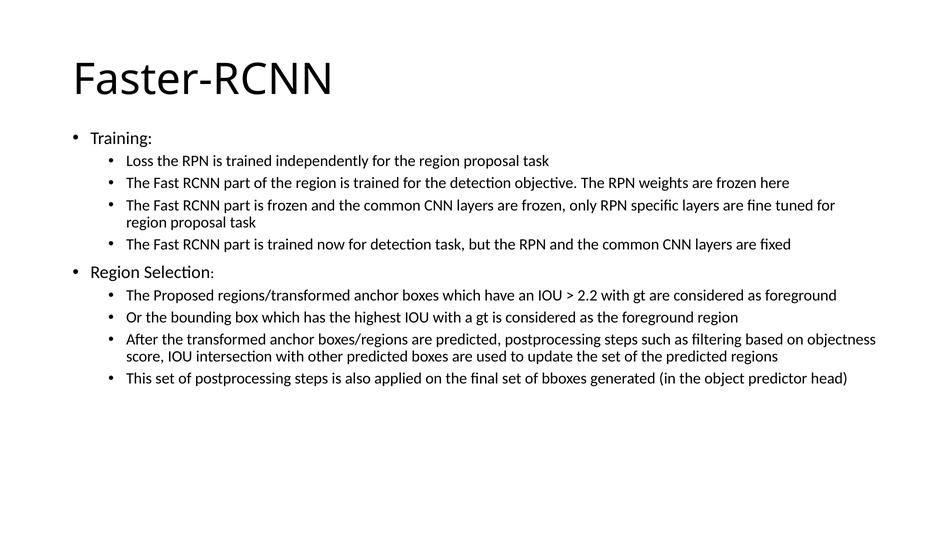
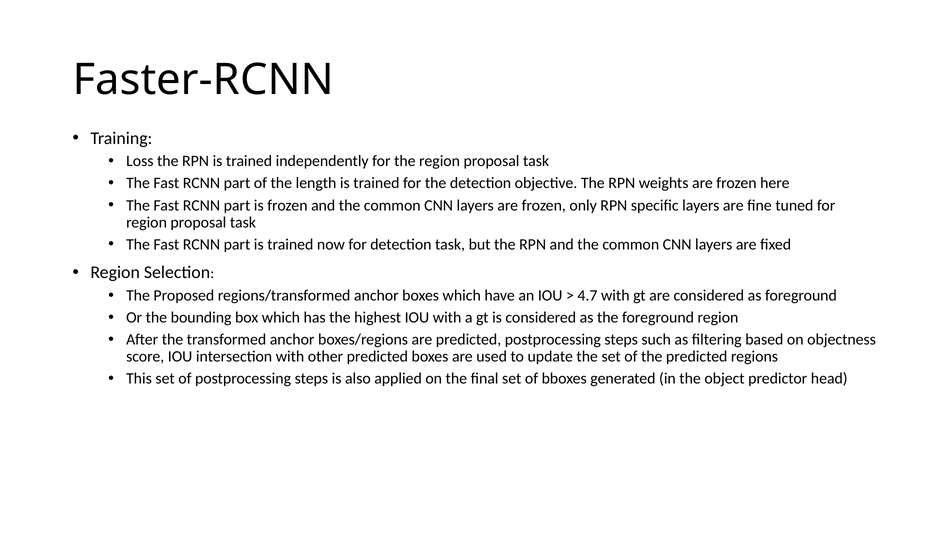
of the region: region -> length
2.2: 2.2 -> 4.7
